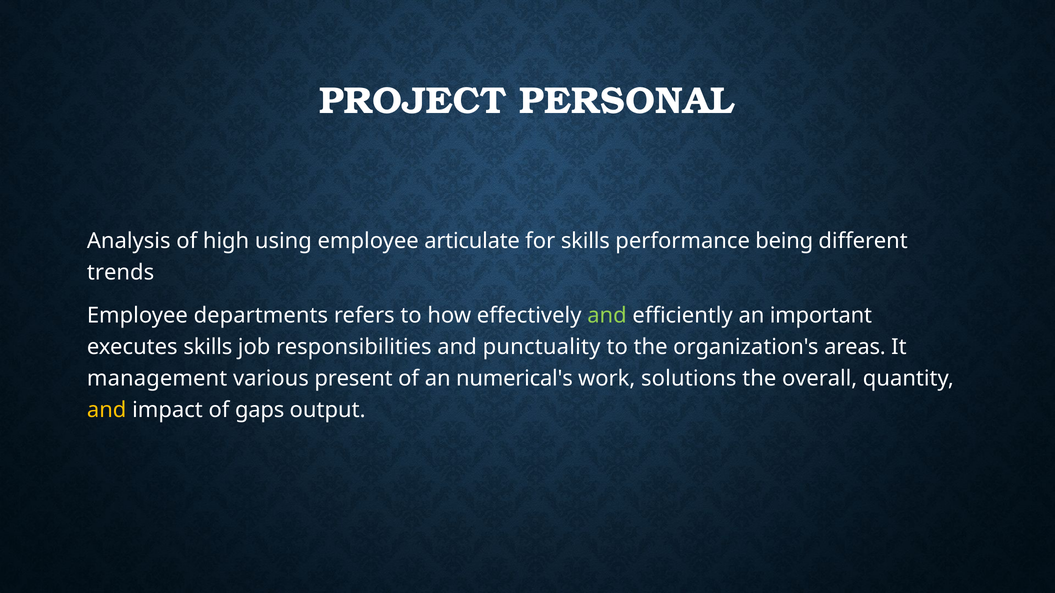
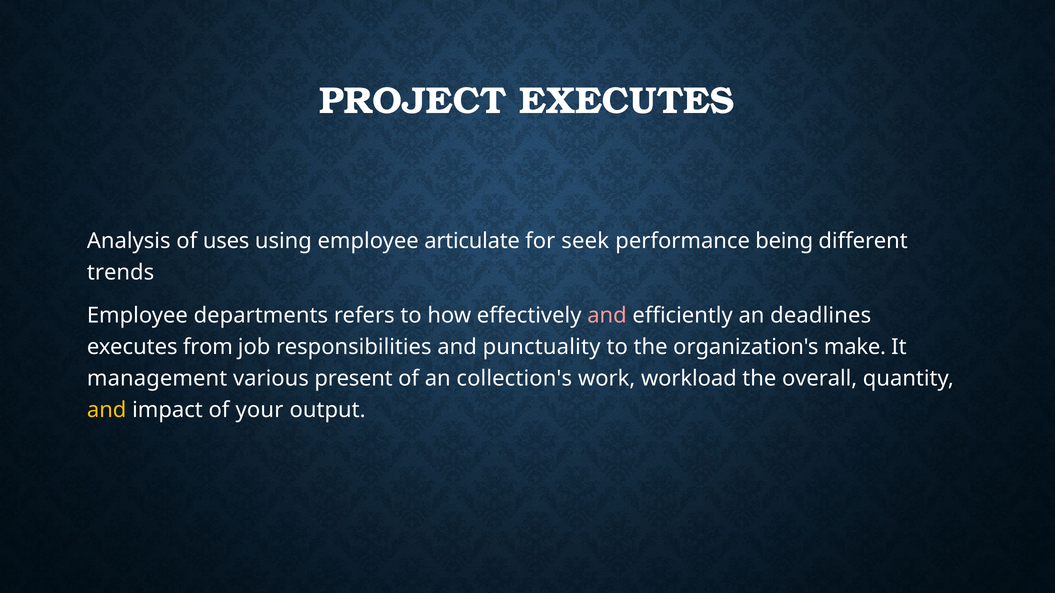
PROJECT PERSONAL: PERSONAL -> EXECUTES
high: high -> uses
for skills: skills -> seek
and at (607, 316) colour: light green -> pink
important: important -> deadlines
executes skills: skills -> from
areas: areas -> make
numerical's: numerical's -> collection's
solutions: solutions -> workload
gaps: gaps -> your
